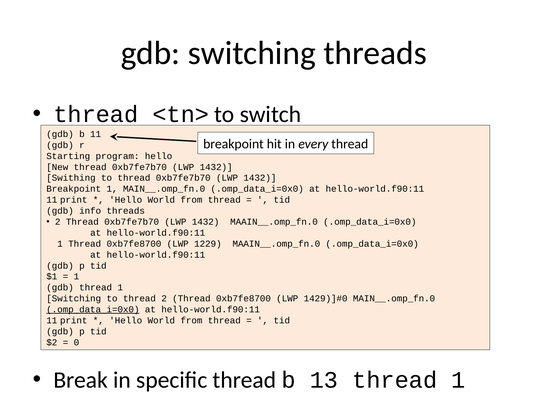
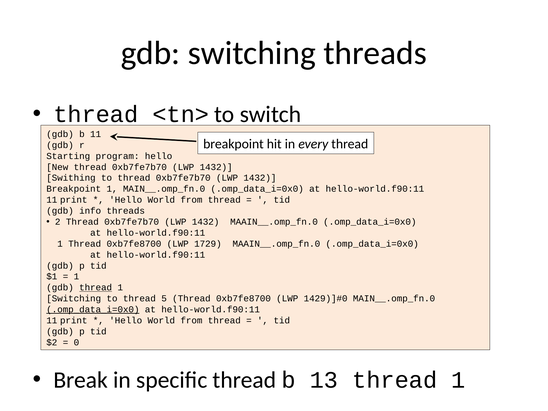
1229: 1229 -> 1729
thread at (96, 288) underline: none -> present
thread 2: 2 -> 5
